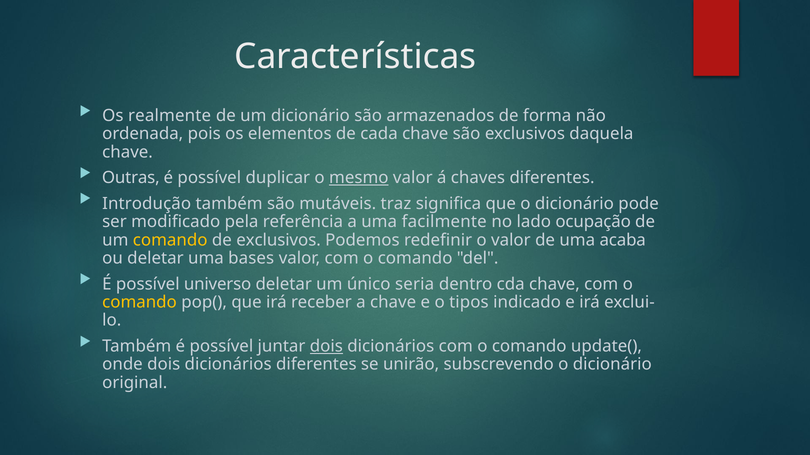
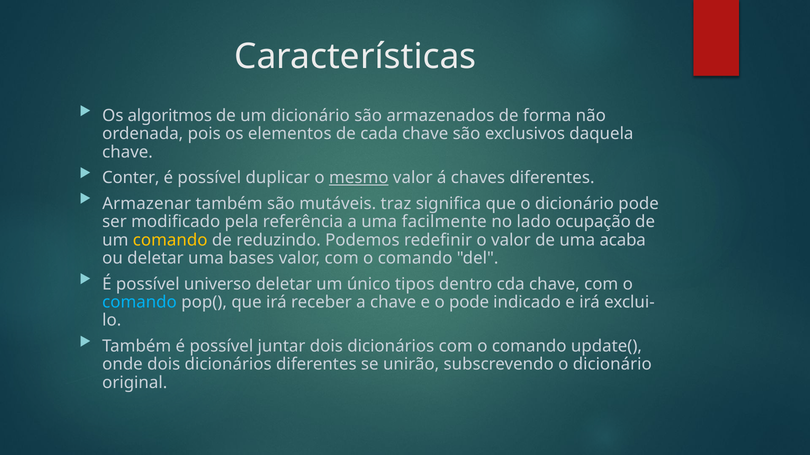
realmente: realmente -> algoritmos
Outras: Outras -> Conter
Introdução: Introdução -> Armazenar
de exclusivos: exclusivos -> reduzindo
seria: seria -> tipos
comando at (140, 303) colour: yellow -> light blue
o tipos: tipos -> pode
dois at (326, 347) underline: present -> none
